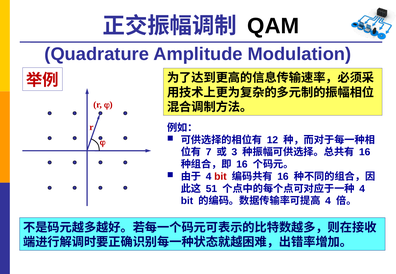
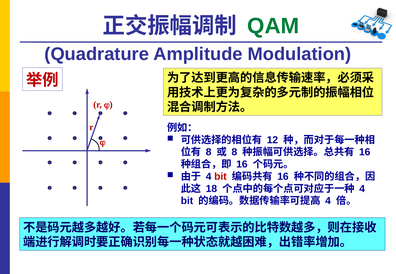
QAM colour: black -> green
7 at (209, 152): 7 -> 8
3 at (234, 152): 3 -> 8
51: 51 -> 18
